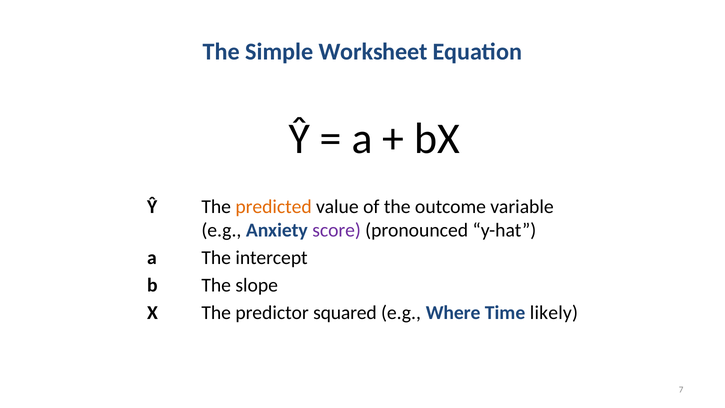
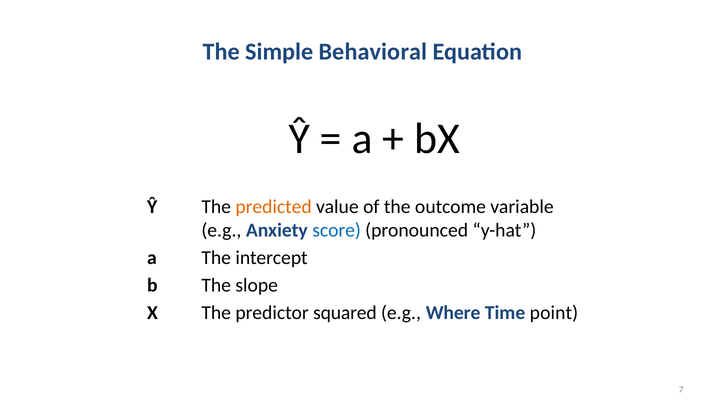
Worksheet: Worksheet -> Behavioral
score colour: purple -> blue
likely: likely -> point
